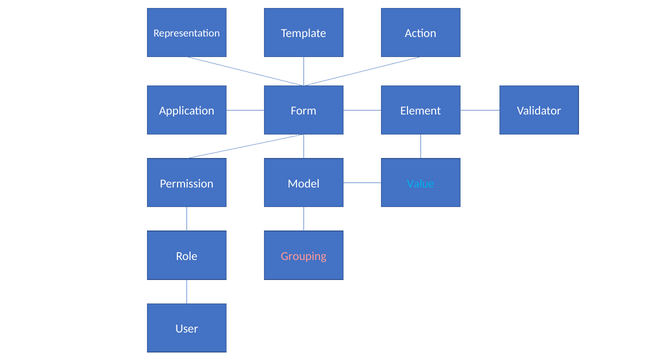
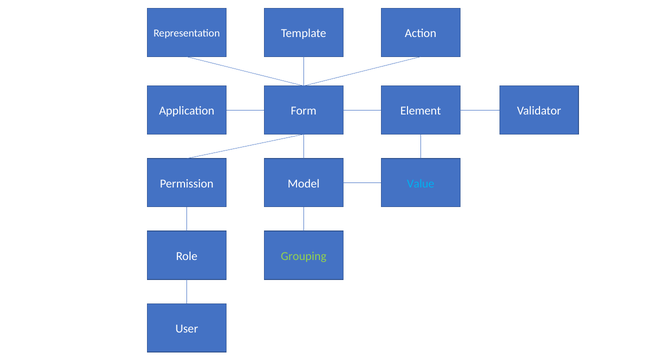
Grouping colour: pink -> light green
